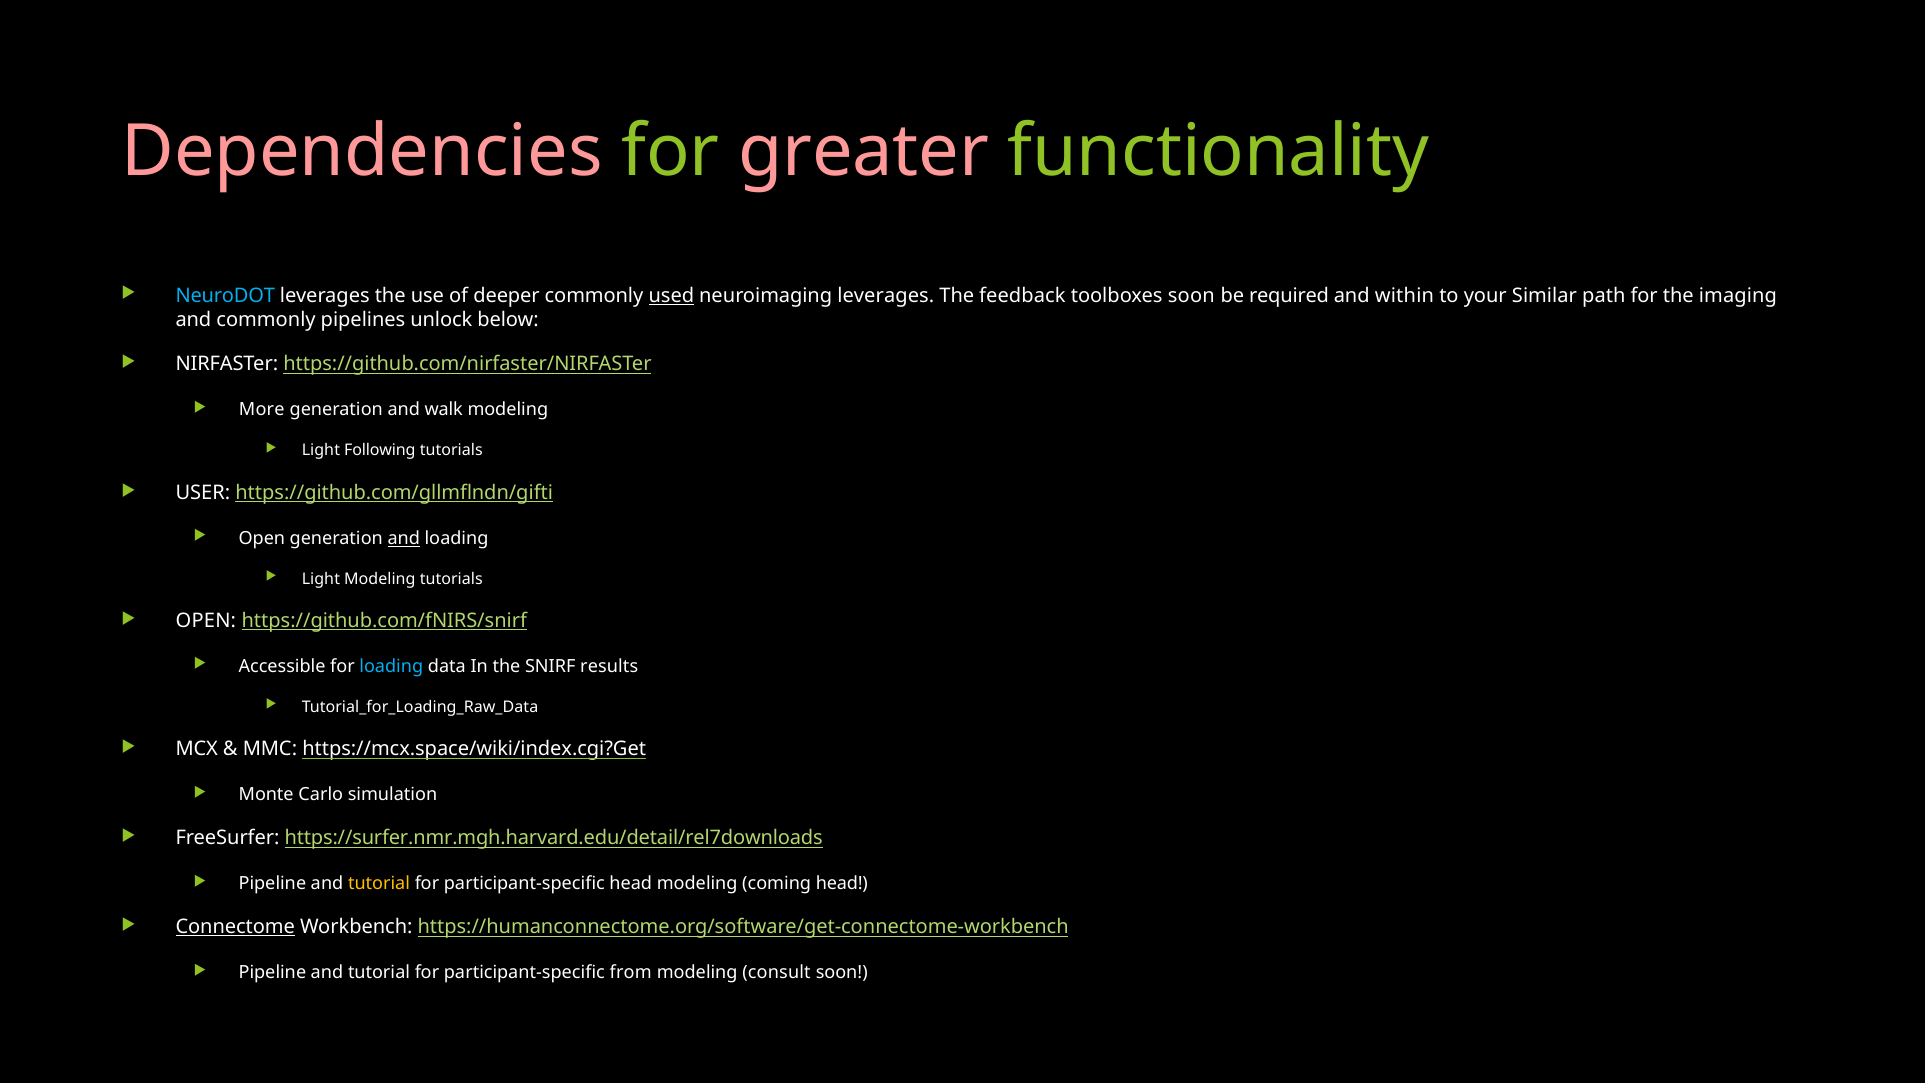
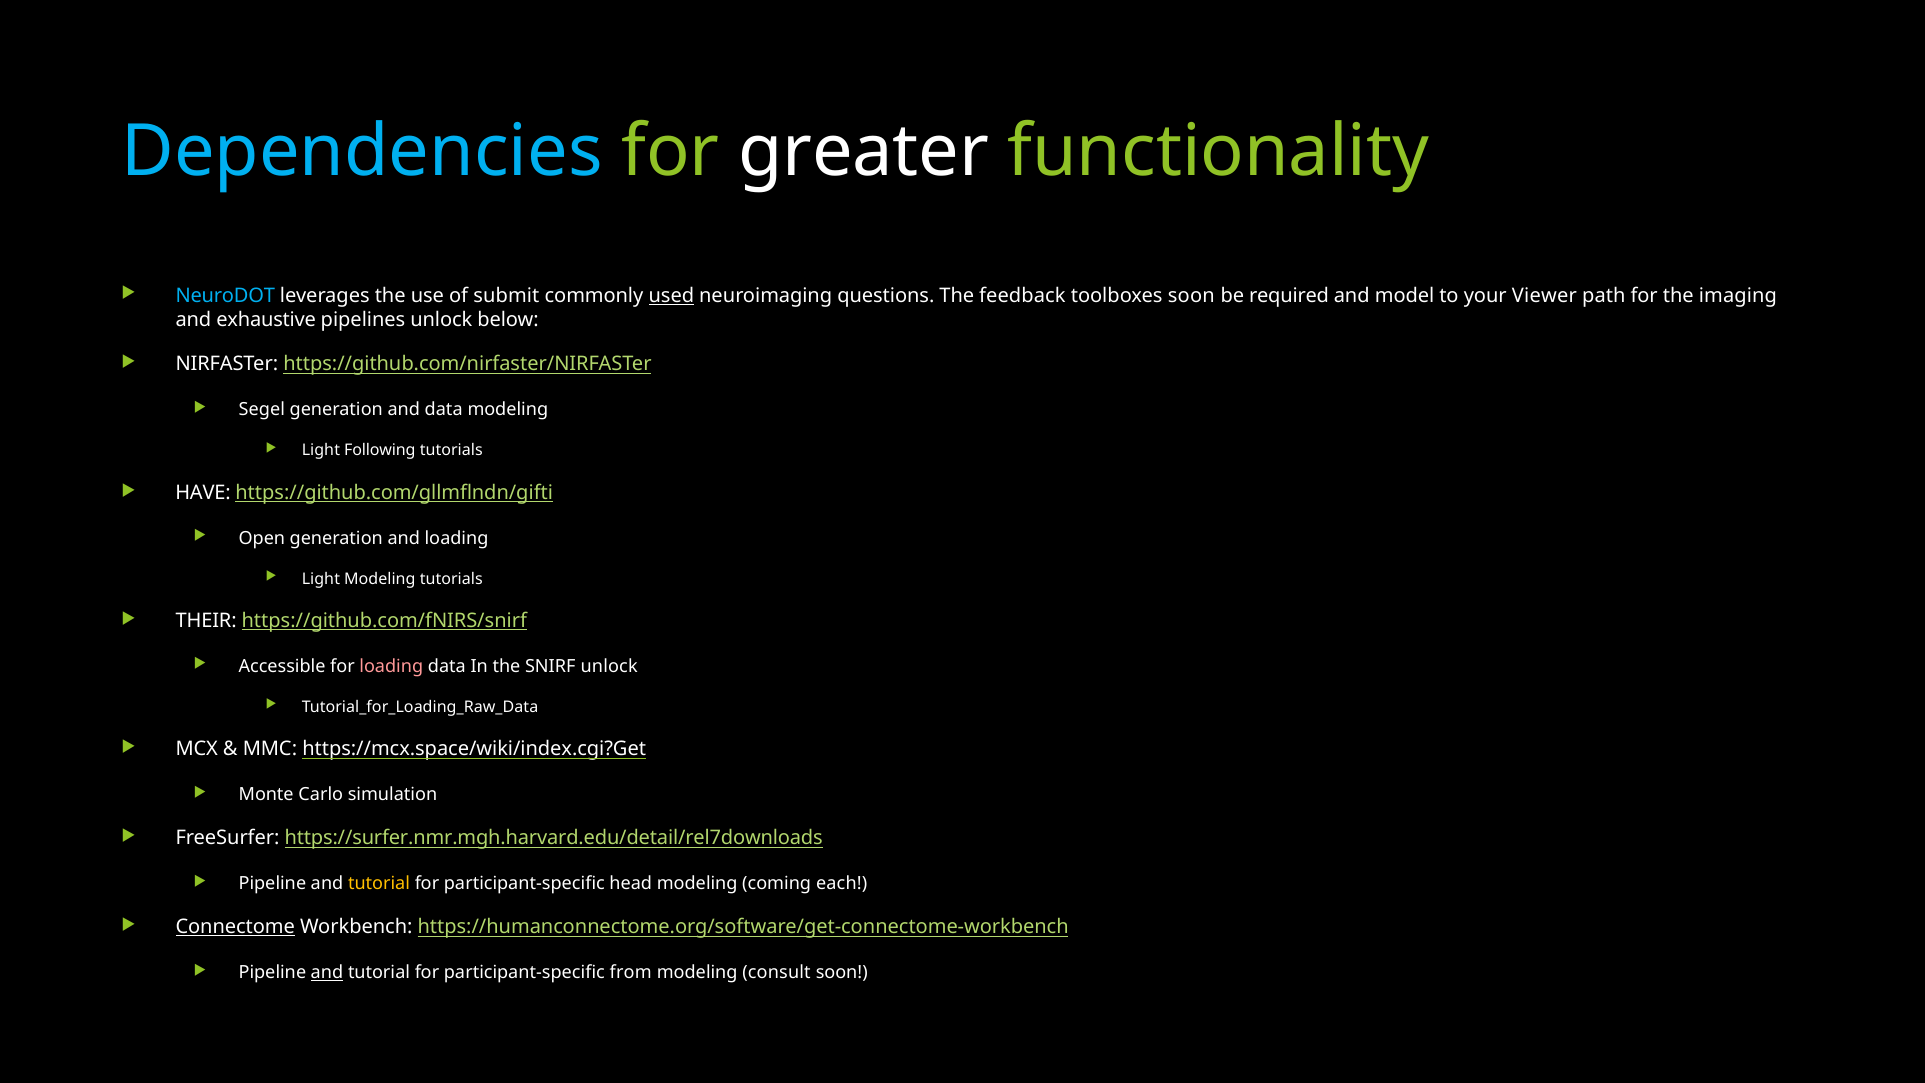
Dependencies colour: pink -> light blue
greater colour: pink -> white
deeper: deeper -> submit
neuroimaging leverages: leverages -> questions
within: within -> model
Similar: Similar -> Viewer
and commonly: commonly -> exhaustive
More: More -> Segel
and walk: walk -> data
USER: USER -> HAVE
and at (404, 538) underline: present -> none
OPEN at (206, 621): OPEN -> THEIR
loading at (391, 667) colour: light blue -> pink
SNIRF results: results -> unlock
coming head: head -> each
and at (327, 973) underline: none -> present
